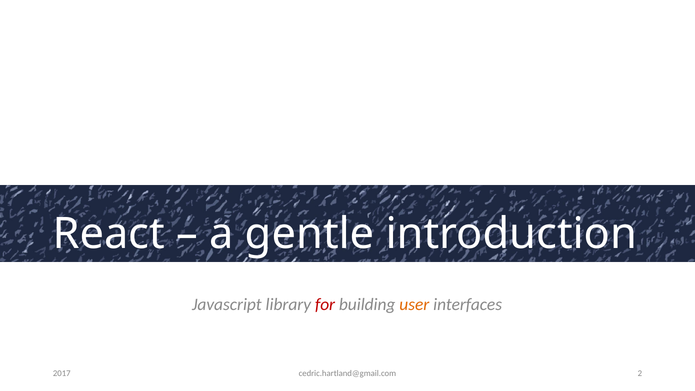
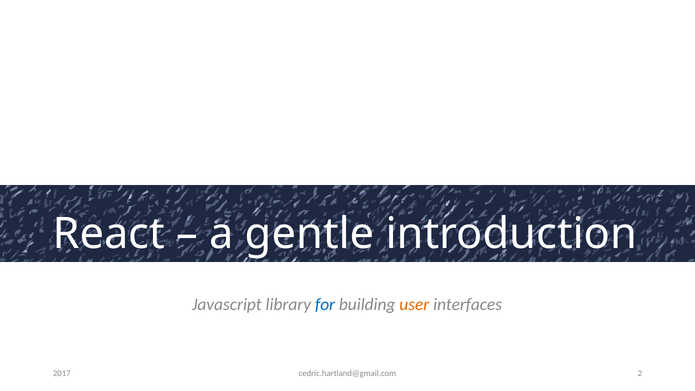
for colour: red -> blue
